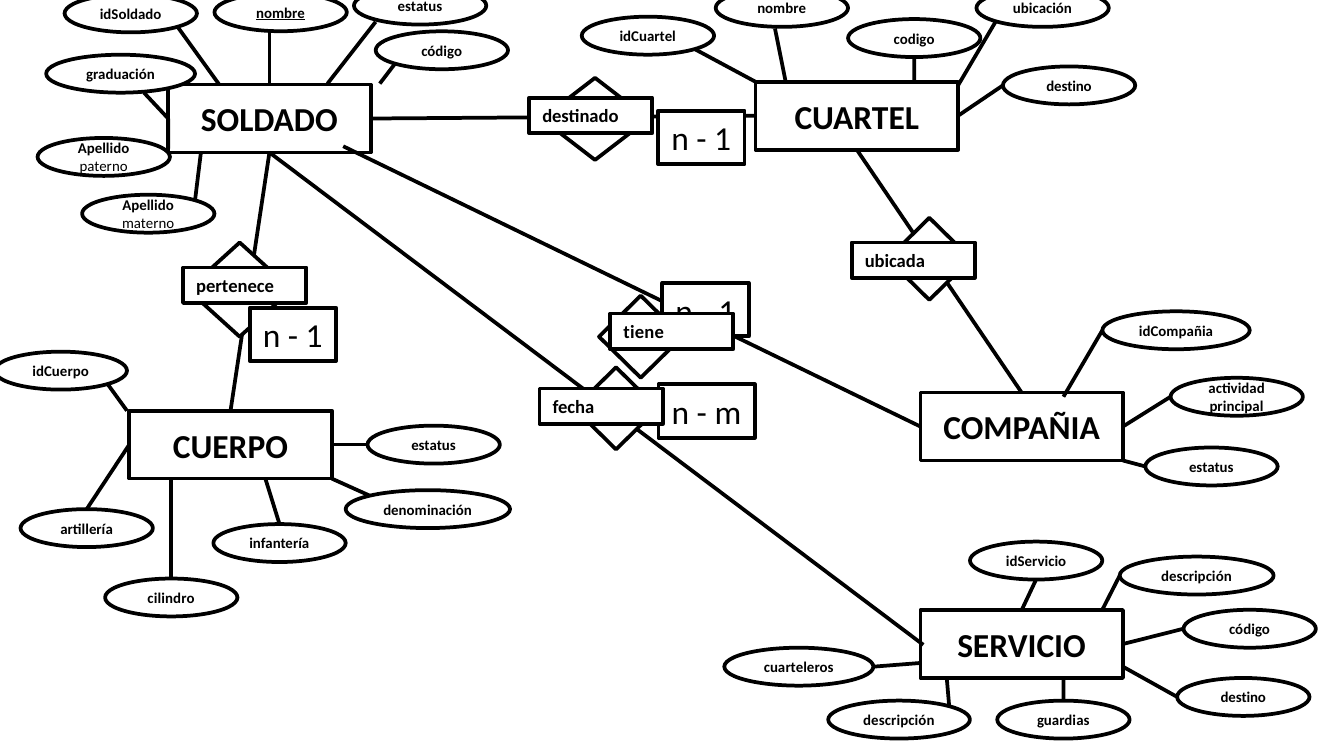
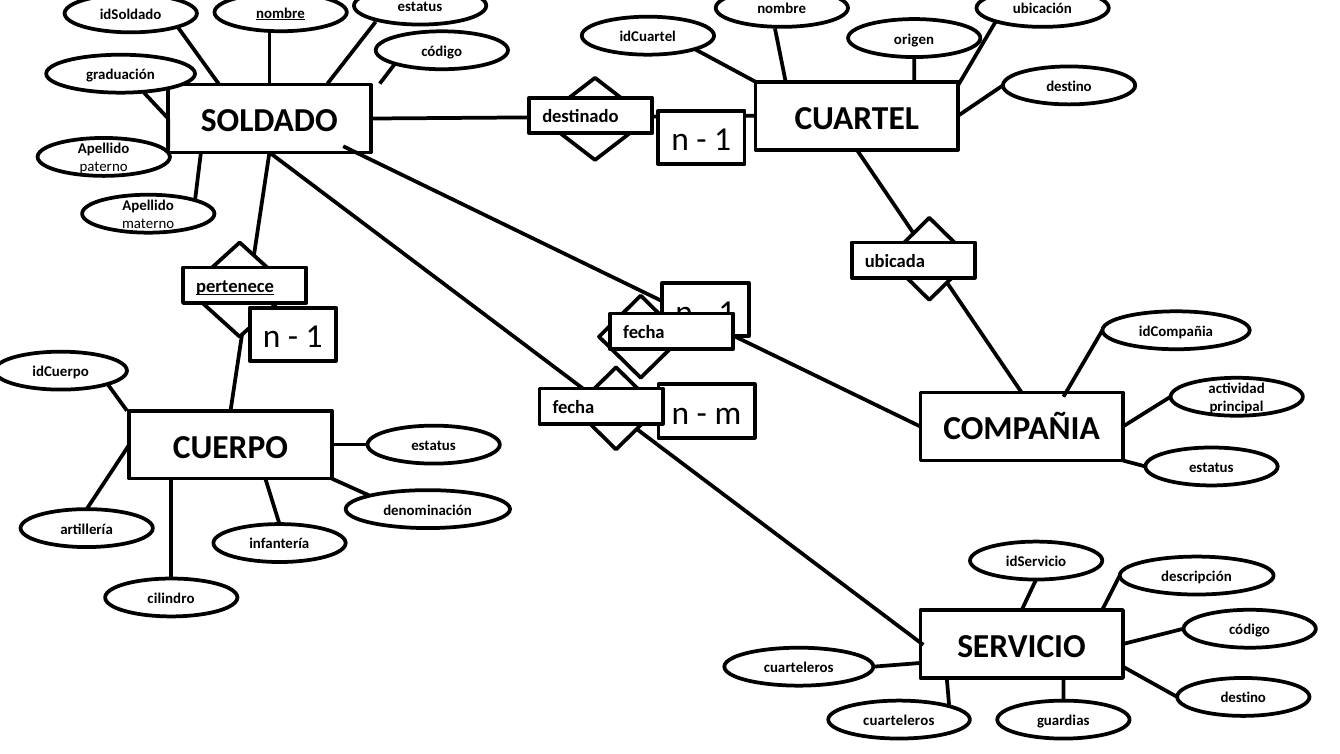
codigo: codigo -> origen
pertenece underline: none -> present
tiene at (644, 333): tiene -> fecha
descripción at (899, 720): descripción -> cuarteleros
